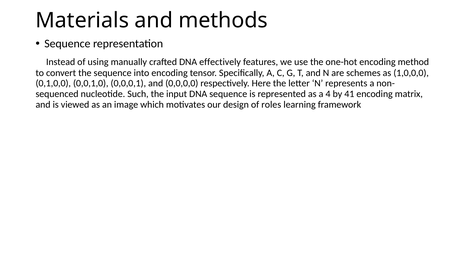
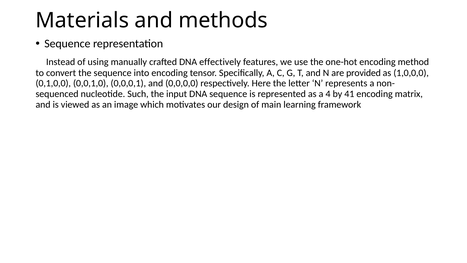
schemes: schemes -> provided
roles: roles -> main
